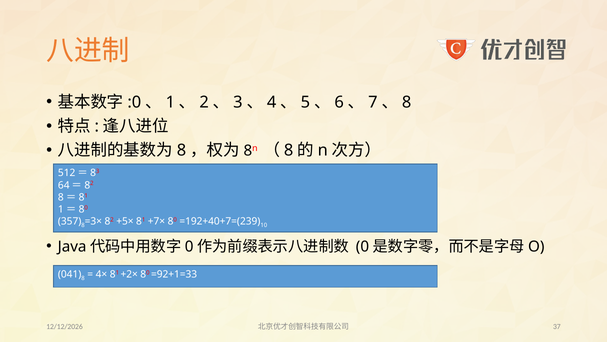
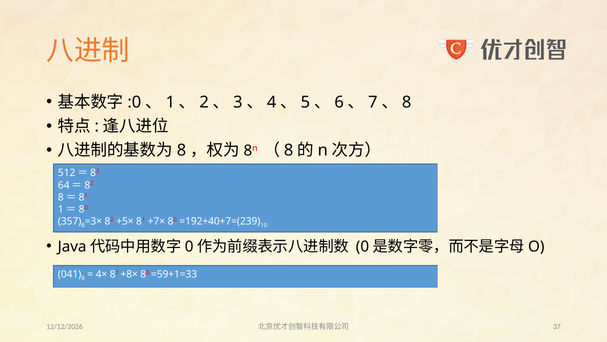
+2×: +2× -> +8×
=92+1=33: =92+1=33 -> =59+1=33
